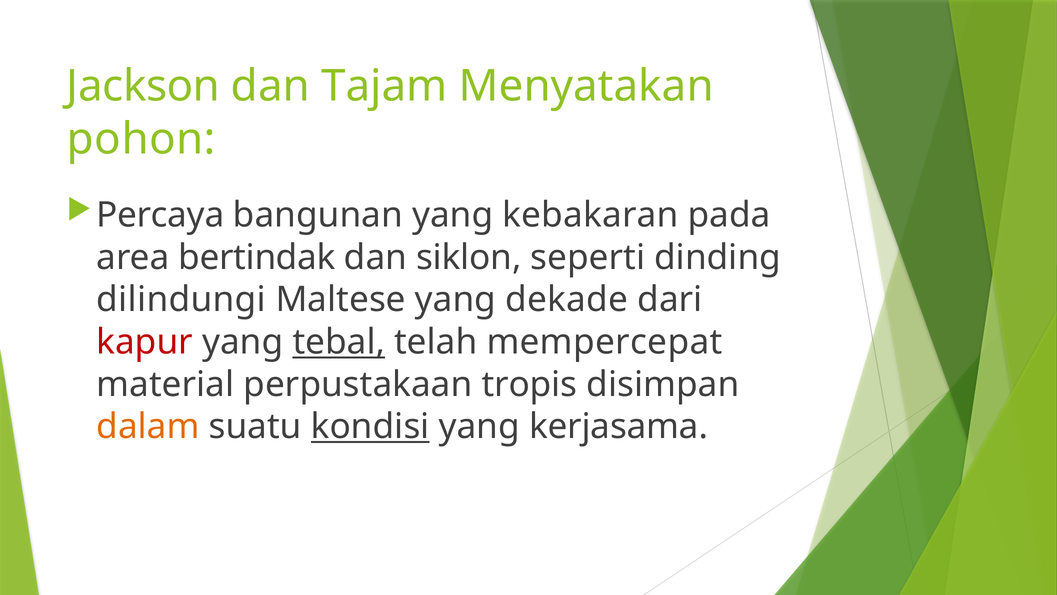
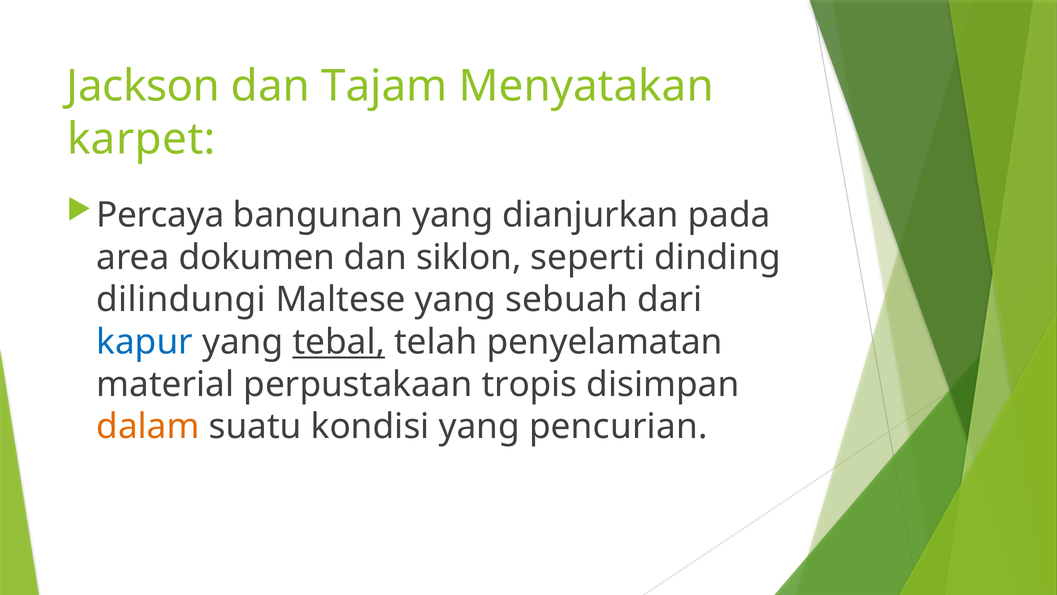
pohon: pohon -> karpet
kebakaran: kebakaran -> dianjurkan
bertindak: bertindak -> dokumen
dekade: dekade -> sebuah
kapur colour: red -> blue
mempercepat: mempercepat -> penyelamatan
kondisi underline: present -> none
kerjasama: kerjasama -> pencurian
